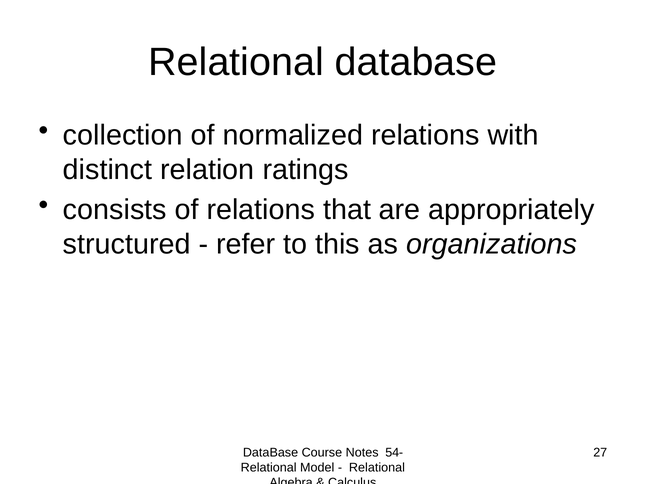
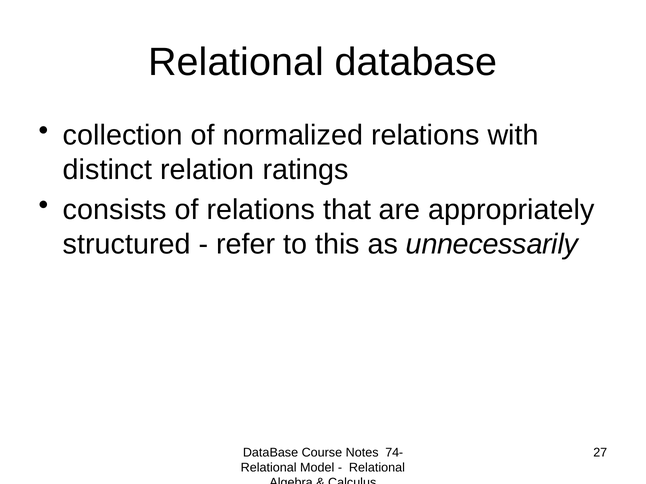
organizations: organizations -> unnecessarily
54-: 54- -> 74-
